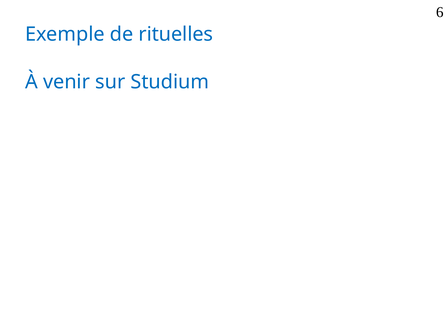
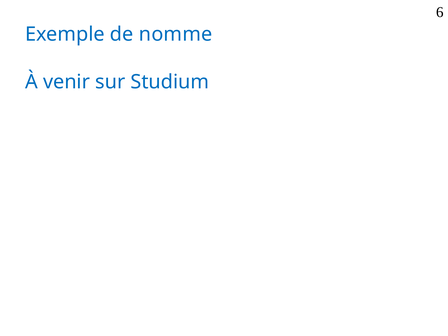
rituelles: rituelles -> nomme
